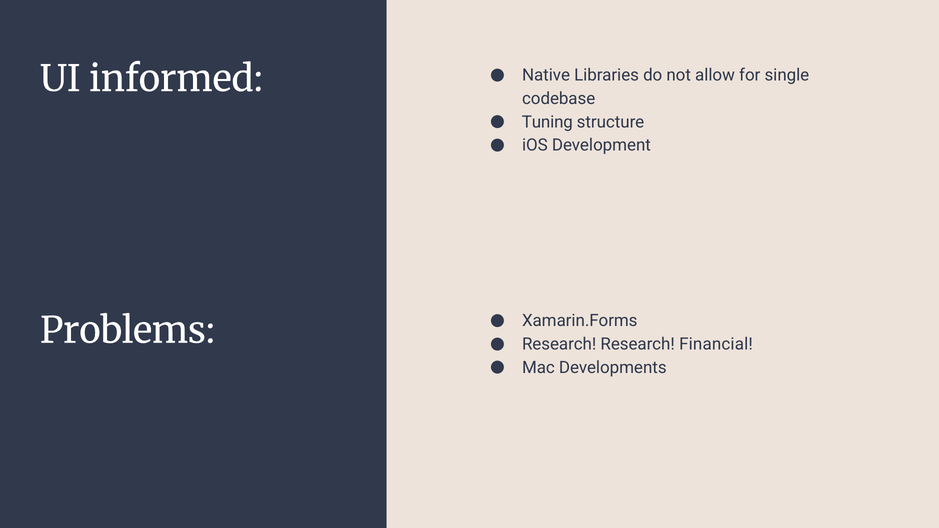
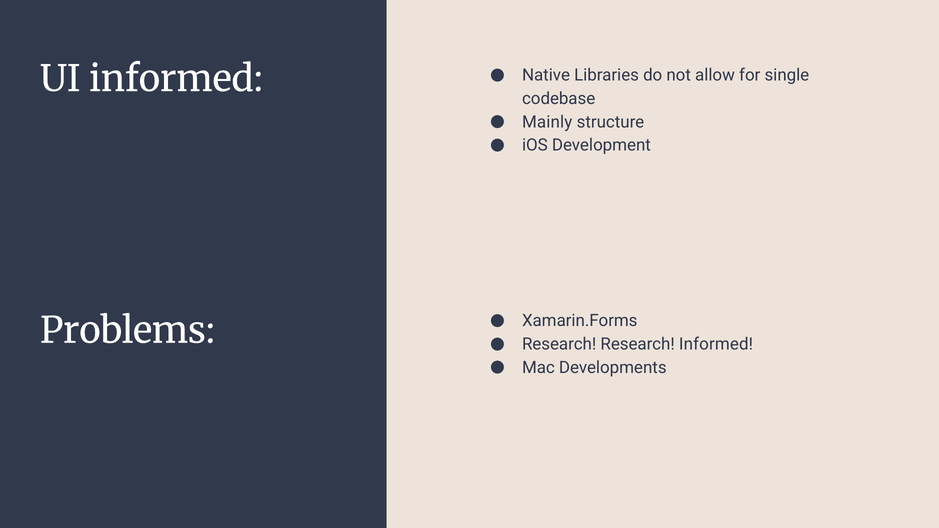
Tuning: Tuning -> Mainly
Research Financial: Financial -> Informed
